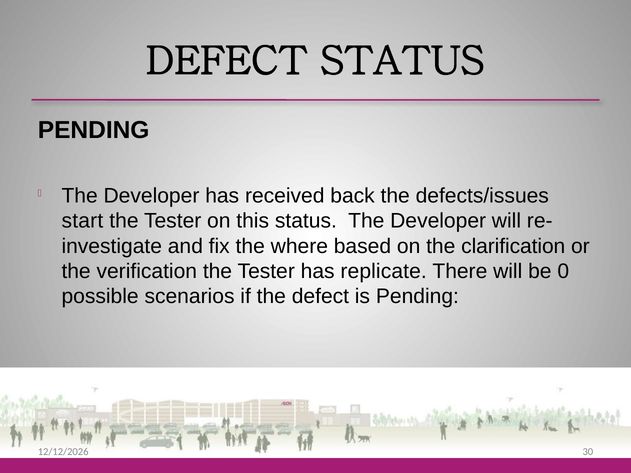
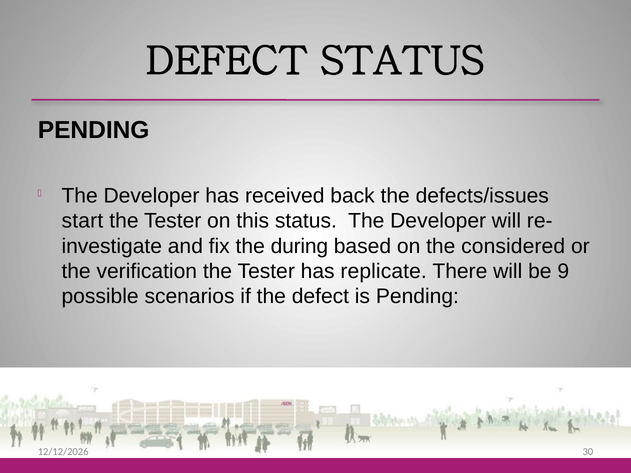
where: where -> during
clarification: clarification -> considered
0: 0 -> 9
